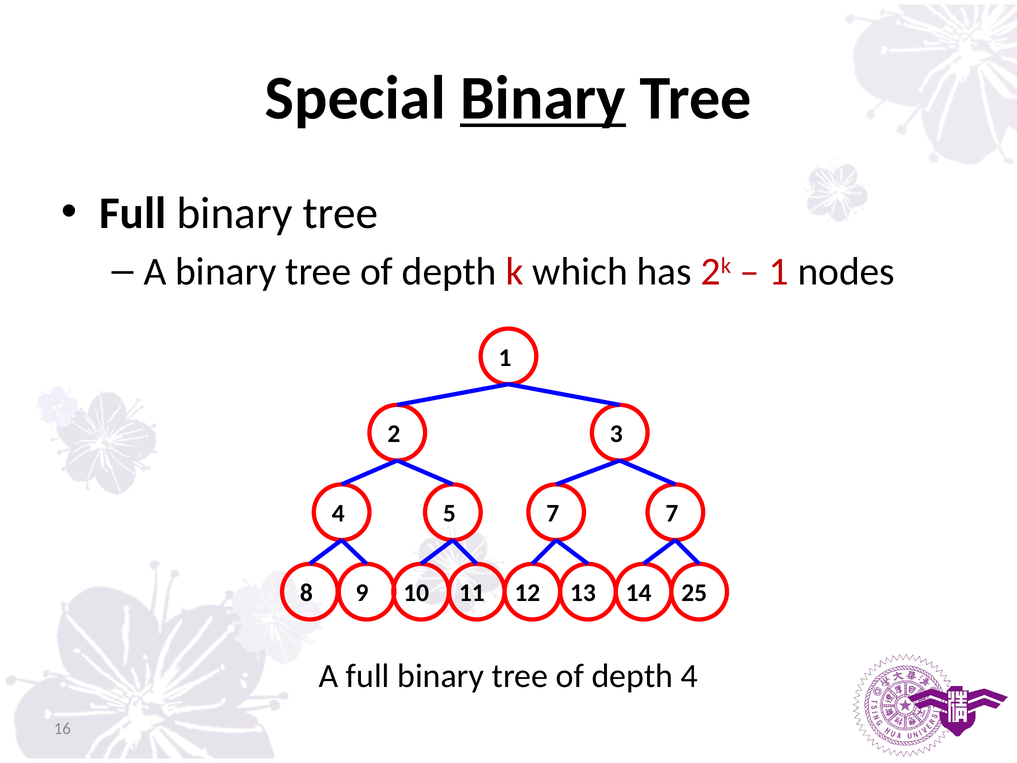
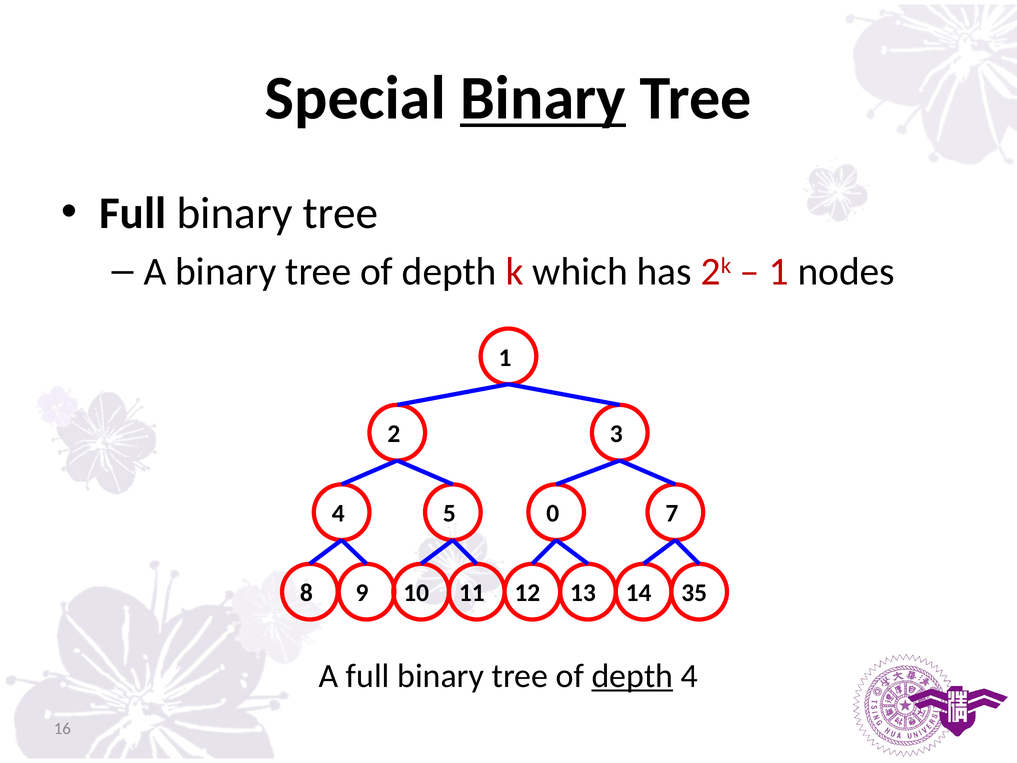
5 7: 7 -> 0
25: 25 -> 35
depth at (632, 676) underline: none -> present
